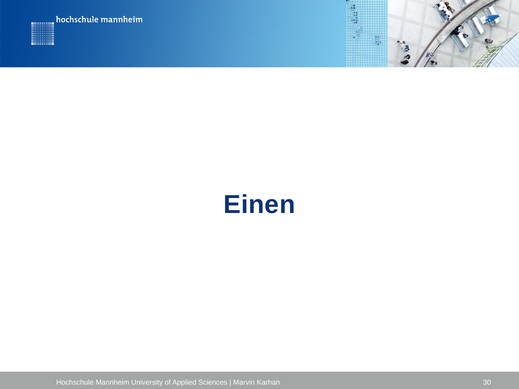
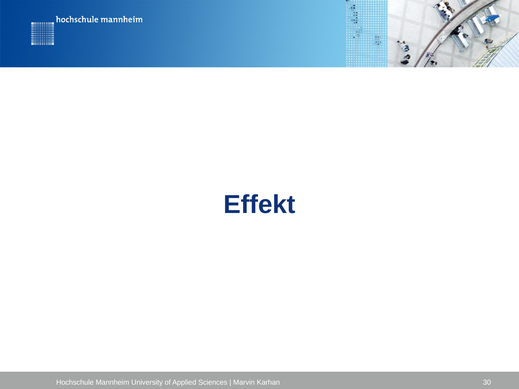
Einen: Einen -> Effekt
